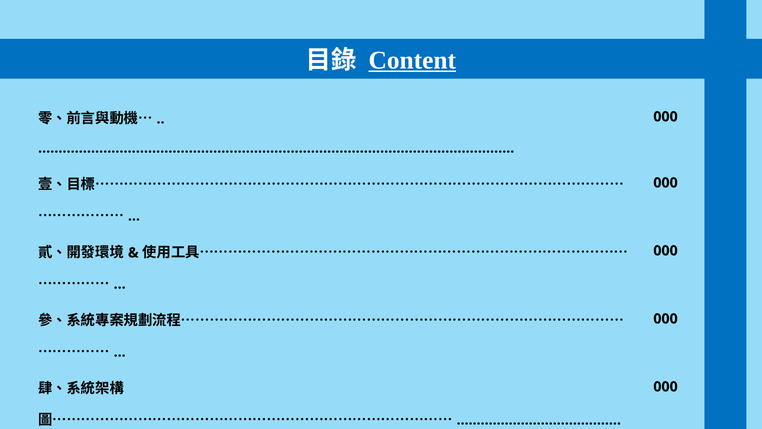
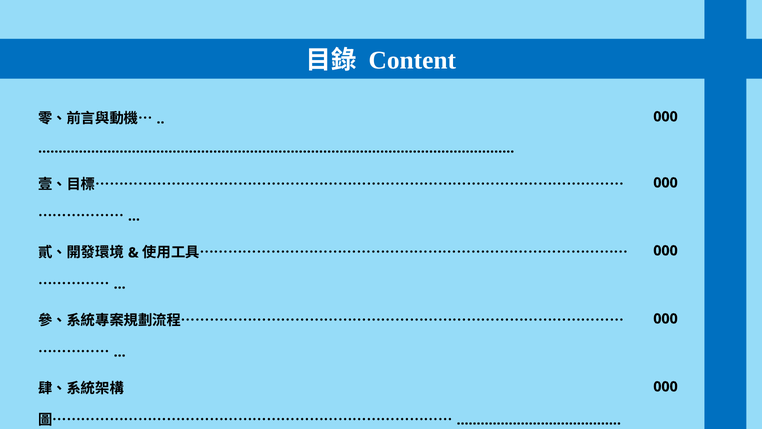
Content underline: present -> none
